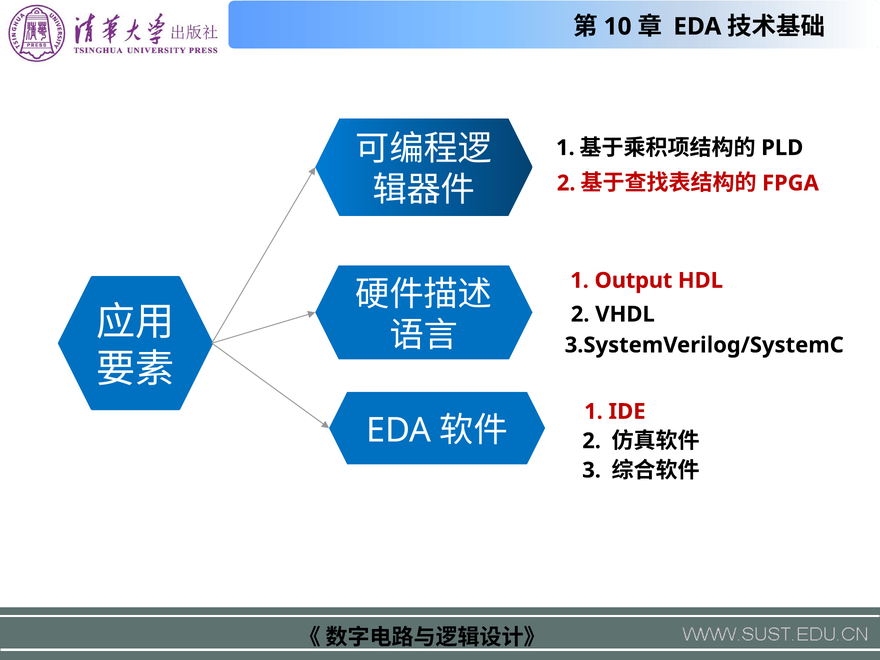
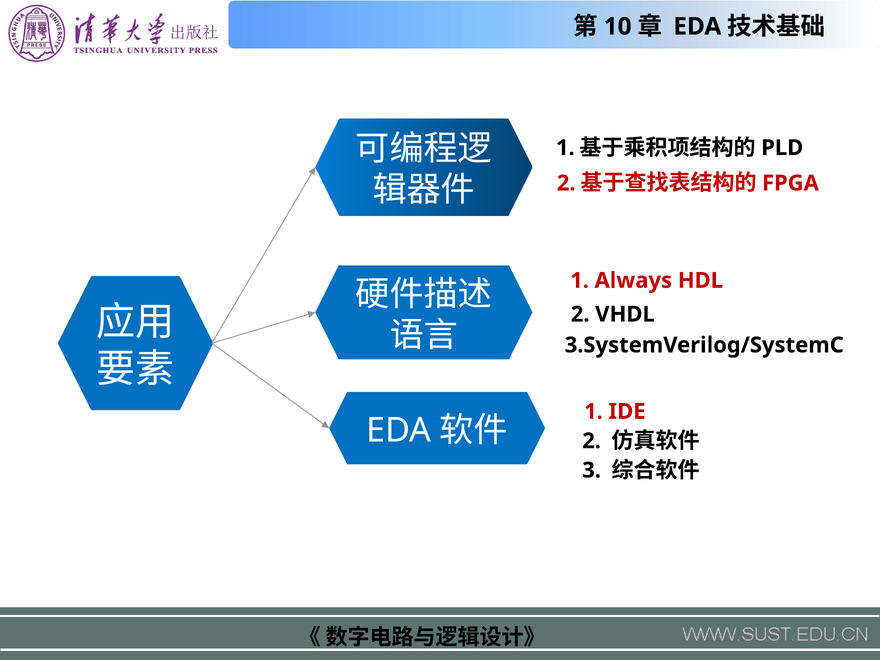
Output: Output -> Always
